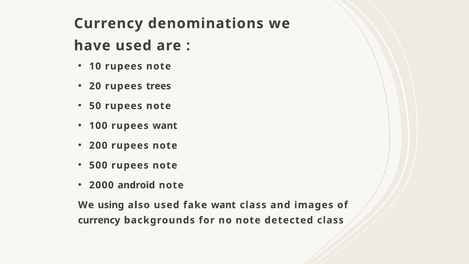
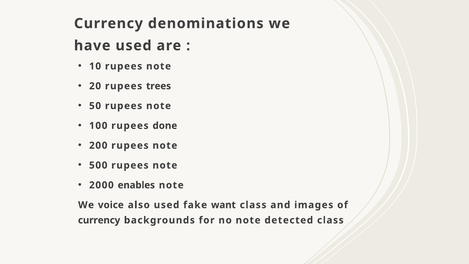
rupees want: want -> done
android: android -> enables
using: using -> voice
